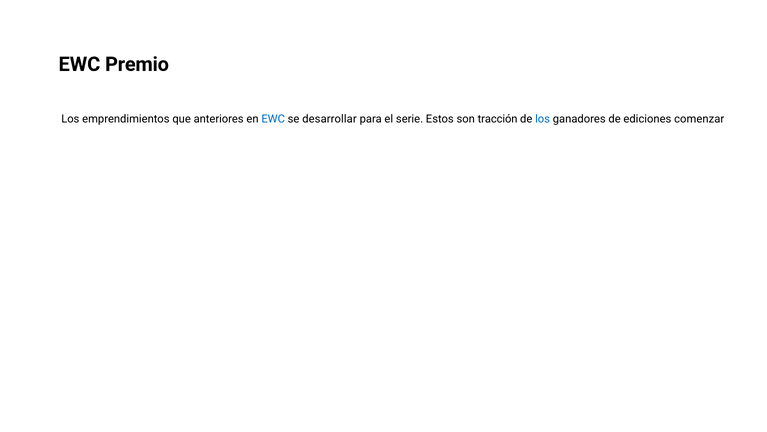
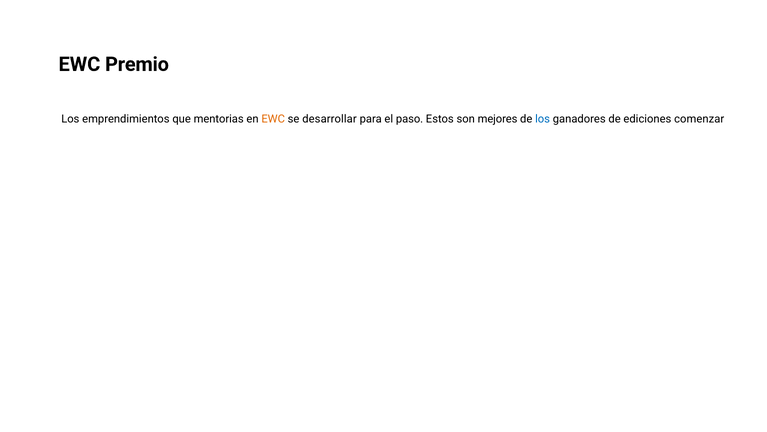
anteriores: anteriores -> mentorias
EWC at (273, 119) colour: blue -> orange
serie: serie -> paso
tracción: tracción -> mejores
